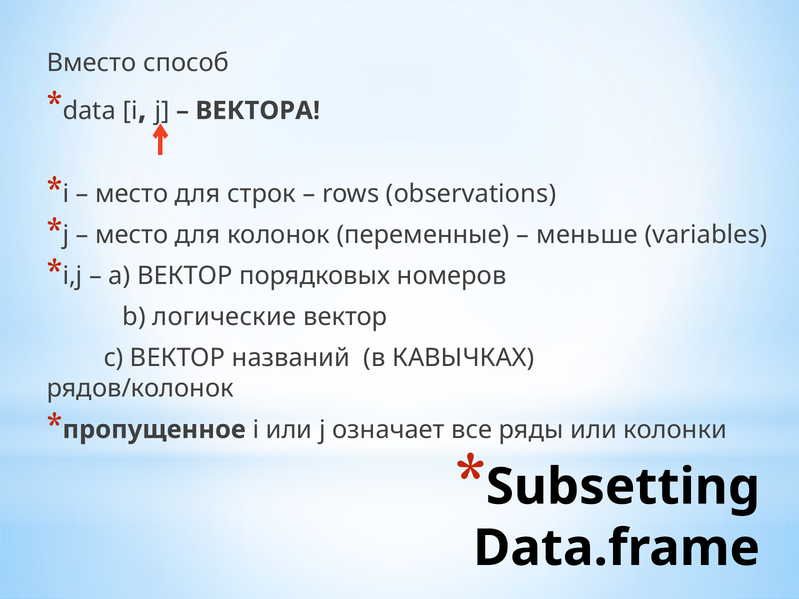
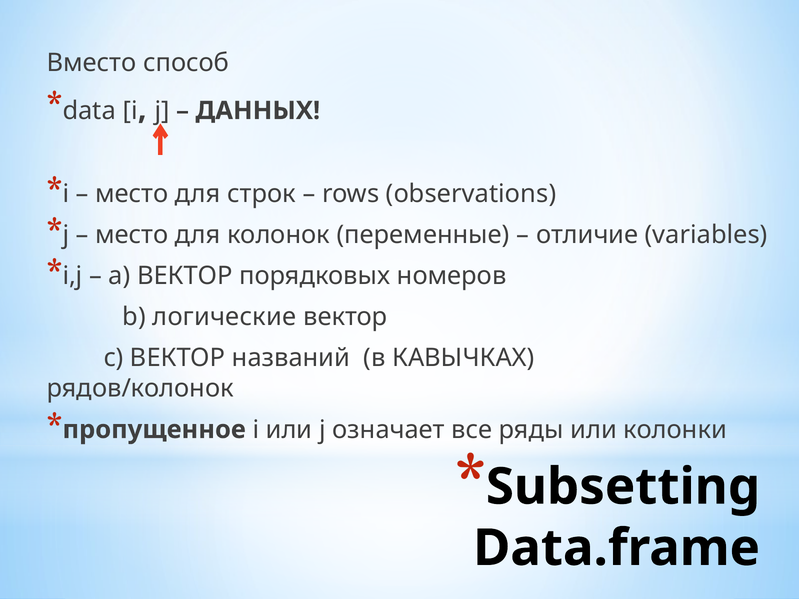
ВЕКТОРА: ВЕКТОРА -> ДАННЫХ
меньше: меньше -> отличие
